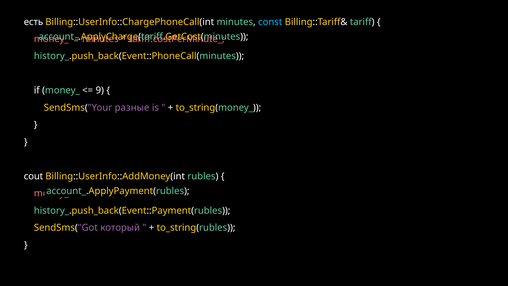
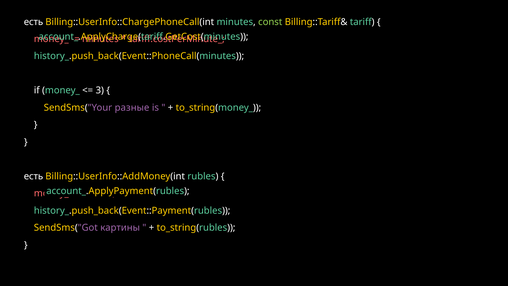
const colour: light blue -> light green
9: 9 -> 3
cout at (33, 176): cout -> есть
который: который -> картины
